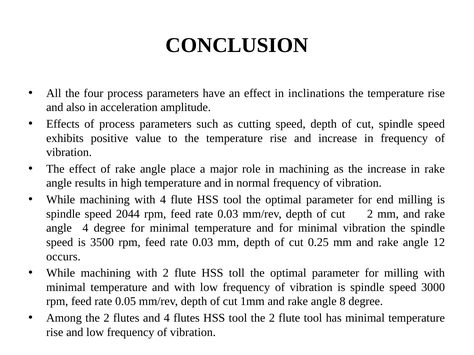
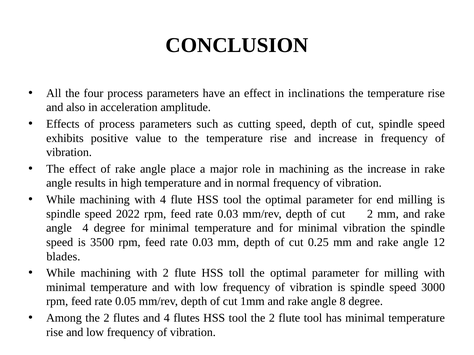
2044: 2044 -> 2022
occurs: occurs -> blades
